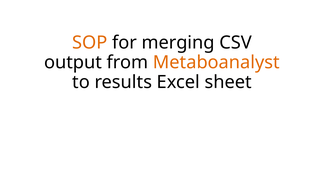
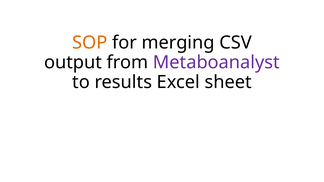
Metaboanalyst colour: orange -> purple
